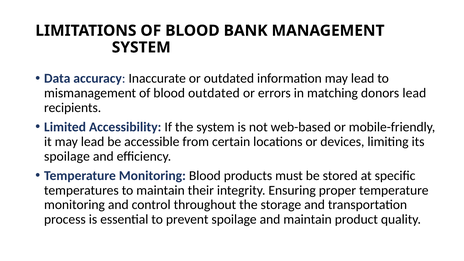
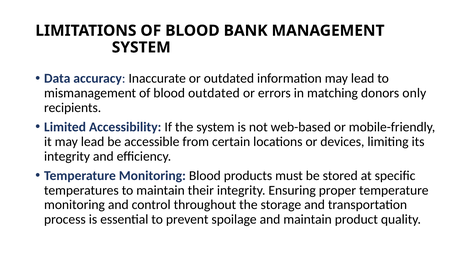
donors lead: lead -> only
spoilage at (67, 156): spoilage -> integrity
